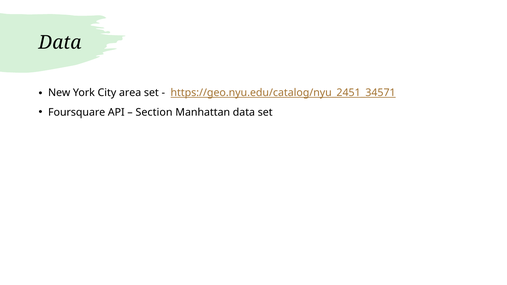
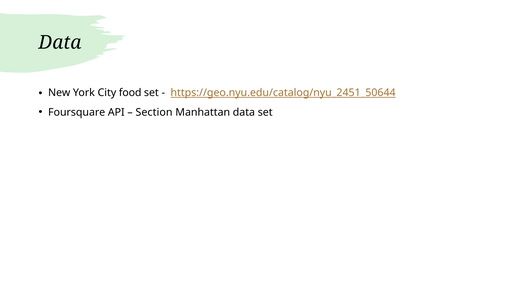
area: area -> food
https://geo.nyu.edu/catalog/nyu_2451_34571: https://geo.nyu.edu/catalog/nyu_2451_34571 -> https://geo.nyu.edu/catalog/nyu_2451_50644
